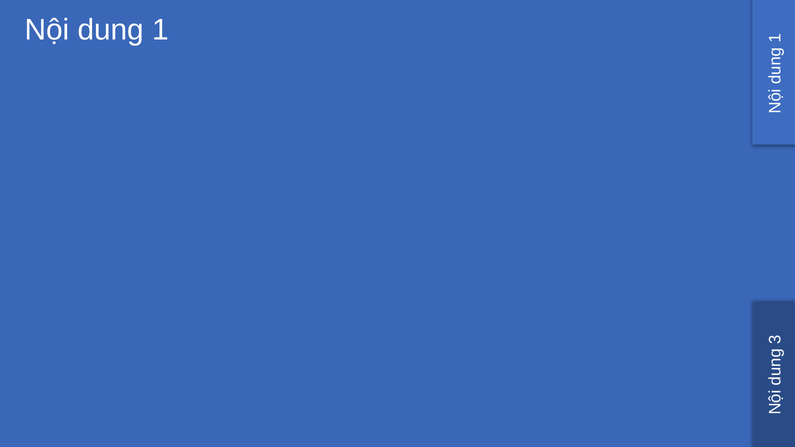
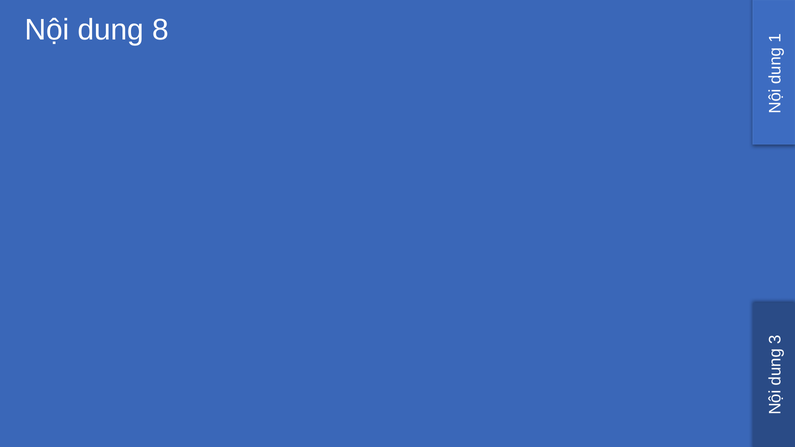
dung 1: 1 -> 8
